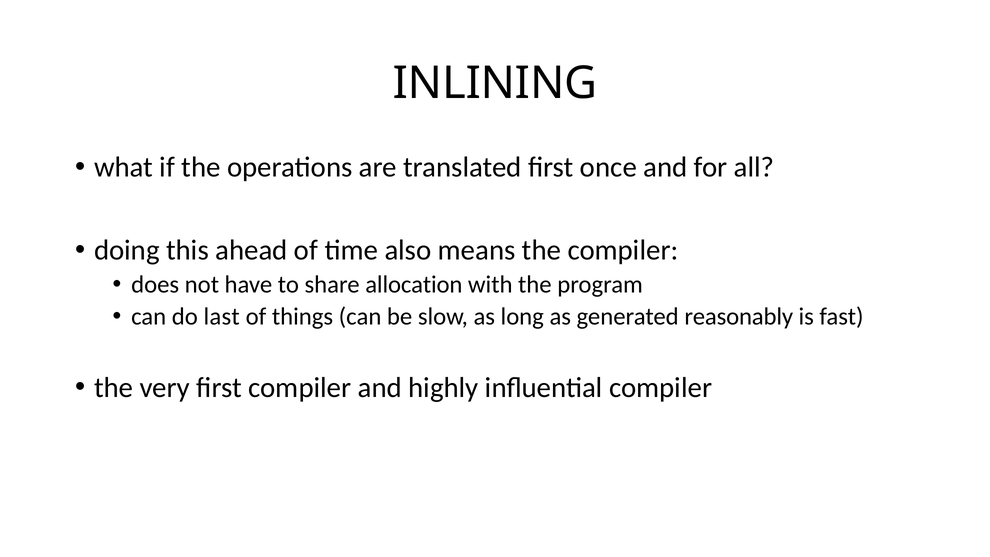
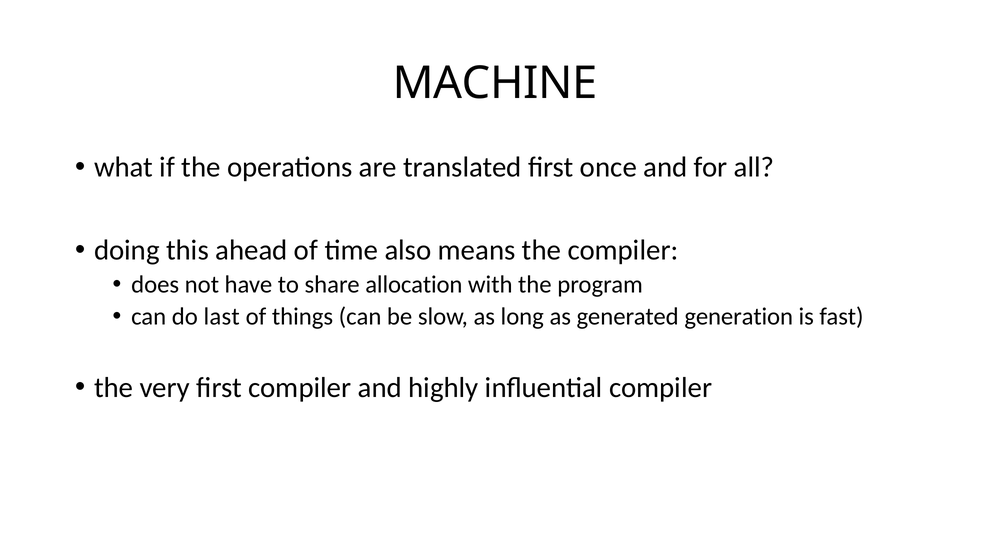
INLINING: INLINING -> MACHINE
reasonably: reasonably -> generation
